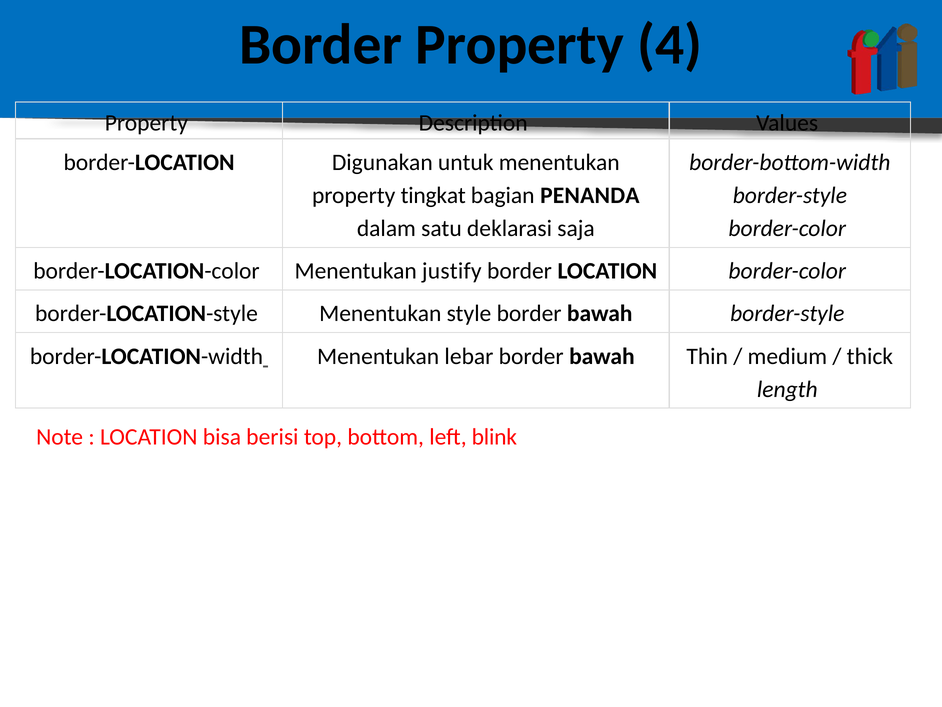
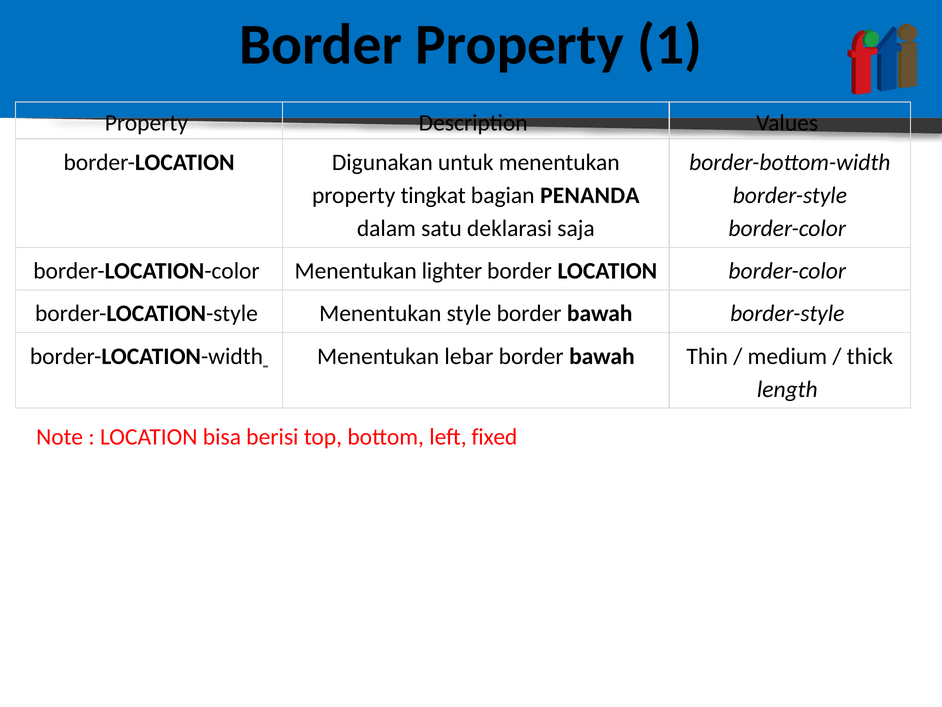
4: 4 -> 1
justify: justify -> lighter
blink: blink -> fixed
